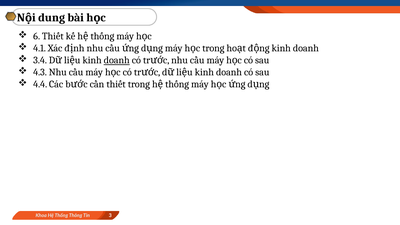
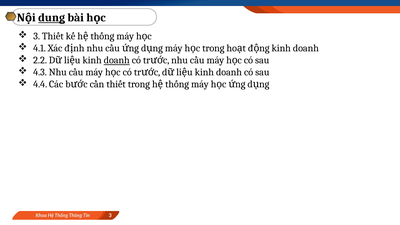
dung underline: none -> present
6 at (37, 36): 6 -> 3
3.4: 3.4 -> 2.2
